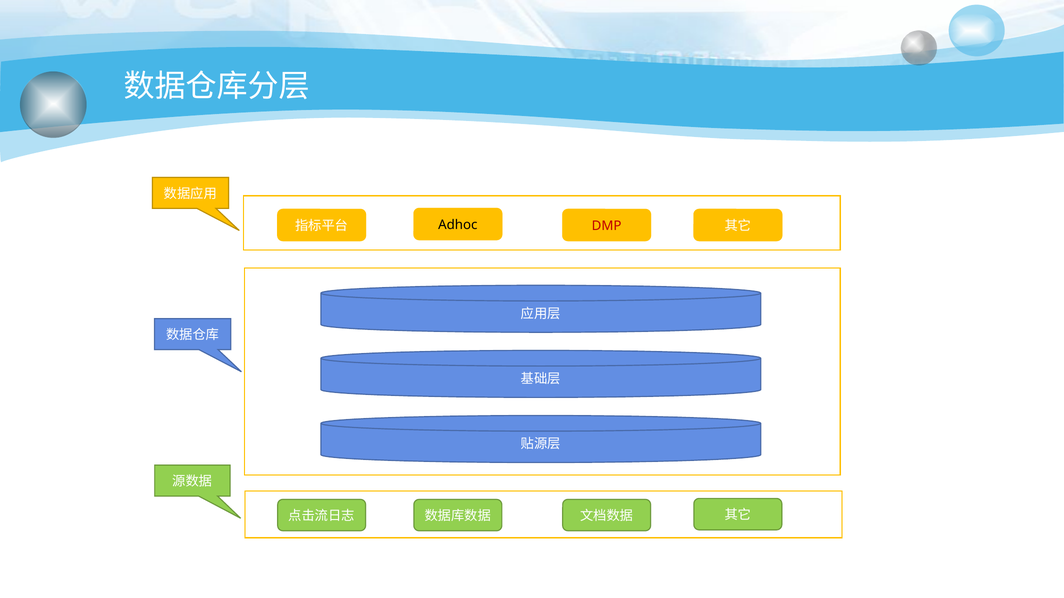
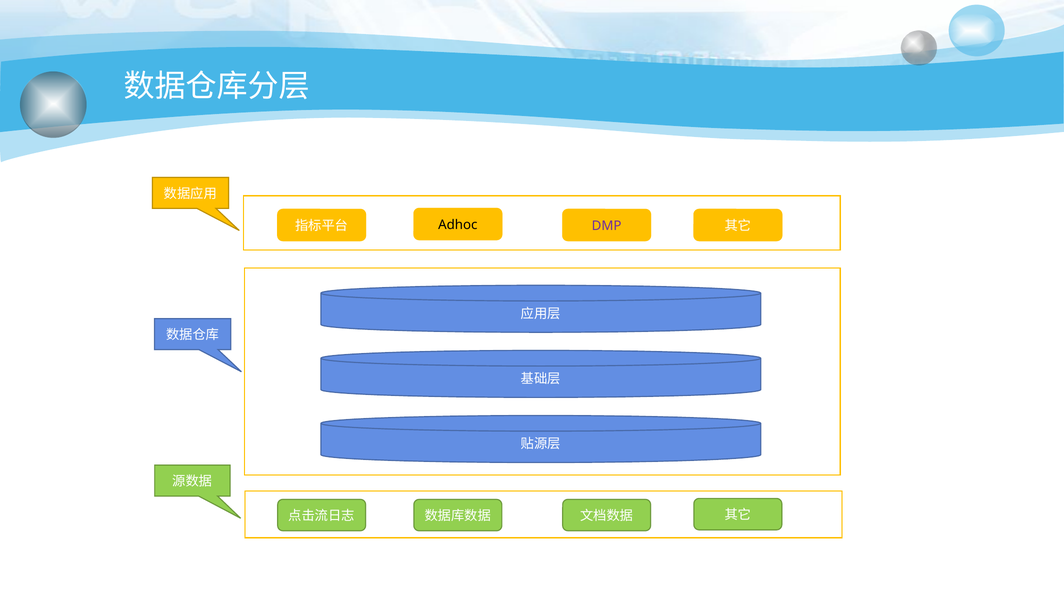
DMP colour: red -> purple
